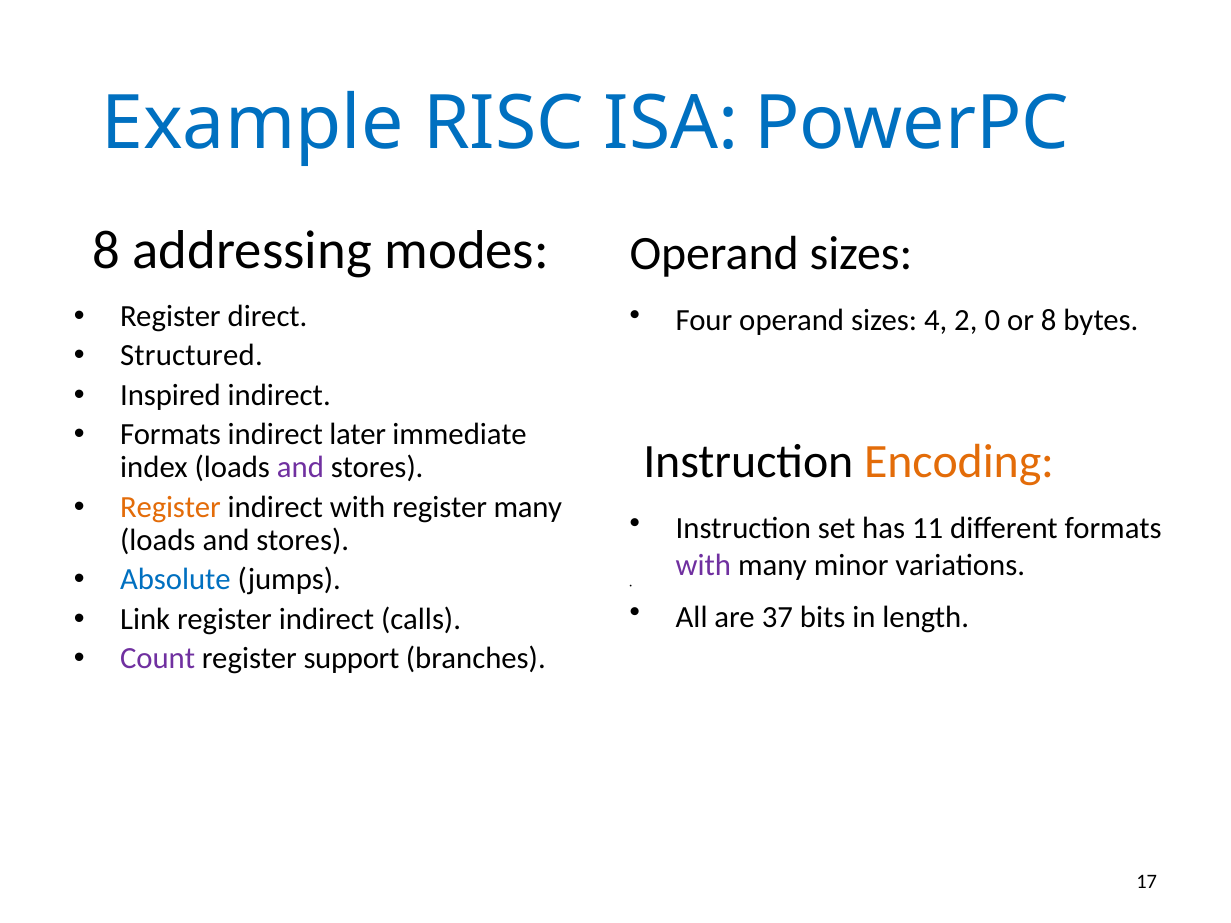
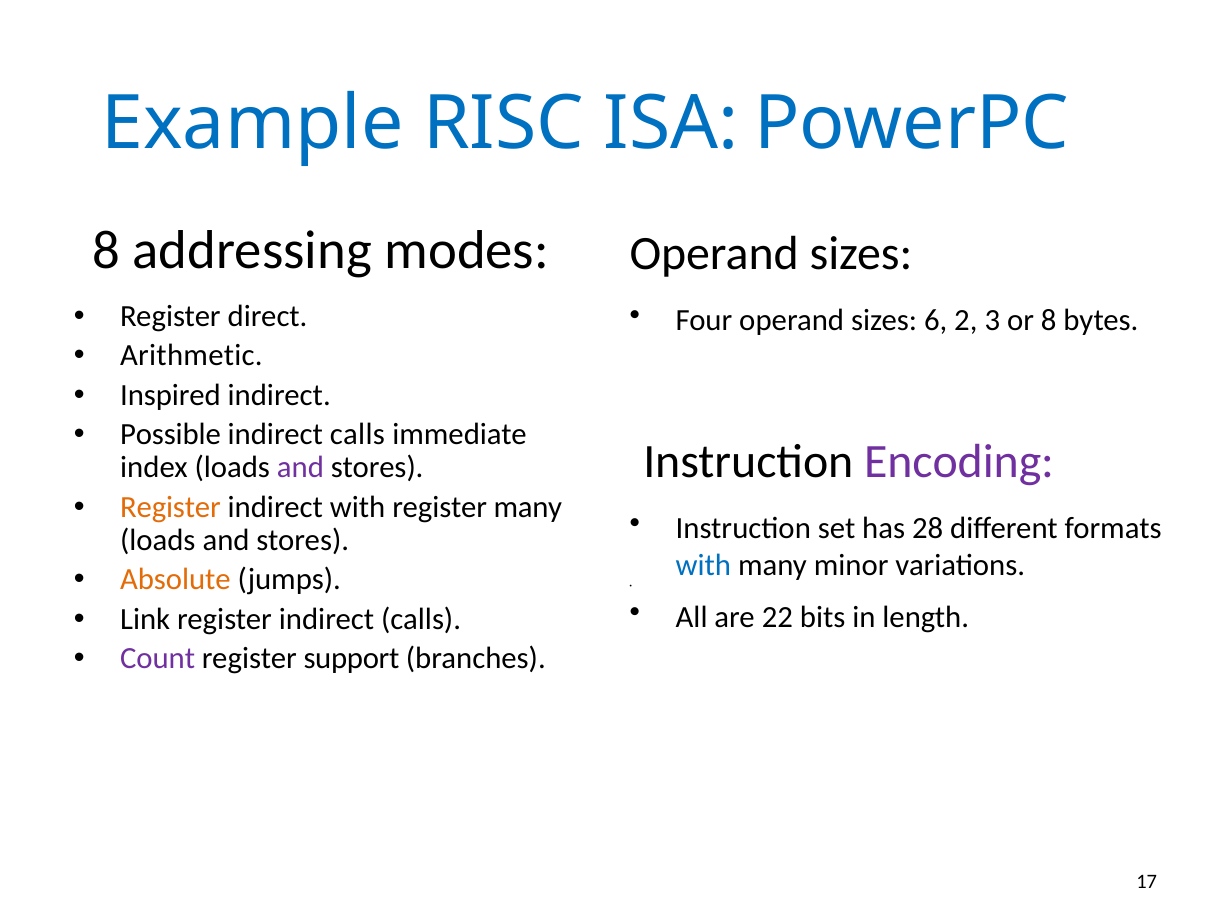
4: 4 -> 6
0: 0 -> 3
Structured: Structured -> Arithmetic
Formats at (171, 435): Formats -> Possible
later at (358, 435): later -> calls
Encoding colour: orange -> purple
11: 11 -> 28
with at (703, 565) colour: purple -> blue
Absolute colour: blue -> orange
37: 37 -> 22
